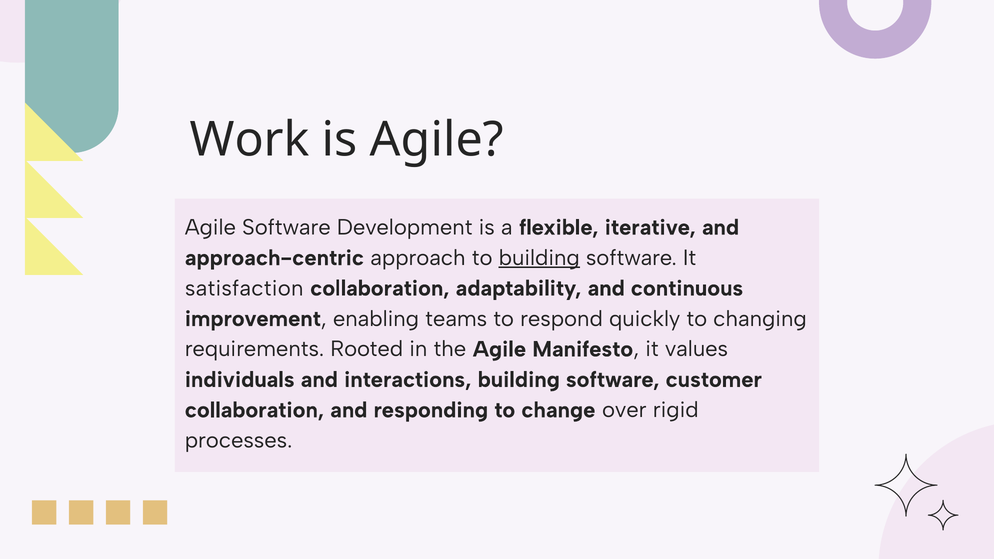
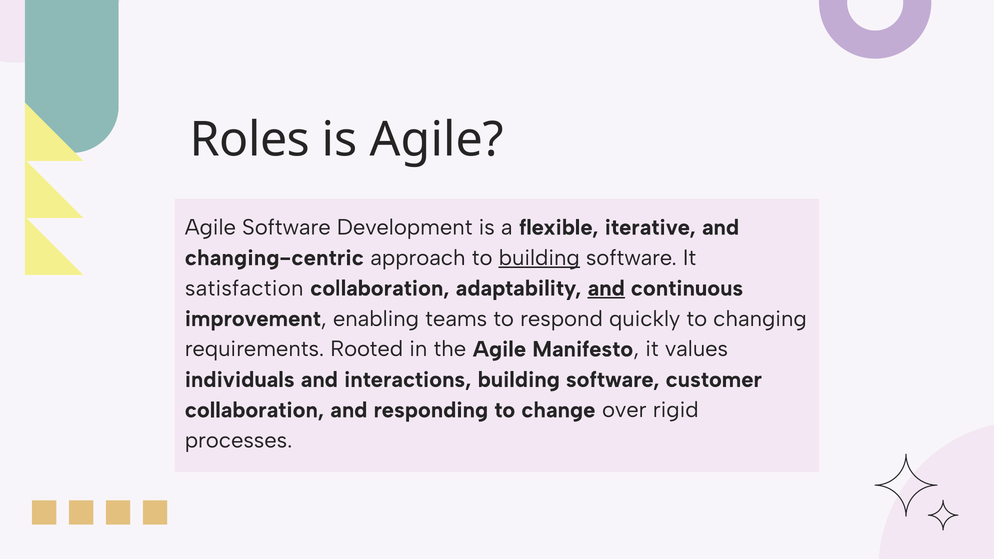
Work: Work -> Roles
approach-centric: approach-centric -> changing-centric
and at (606, 288) underline: none -> present
